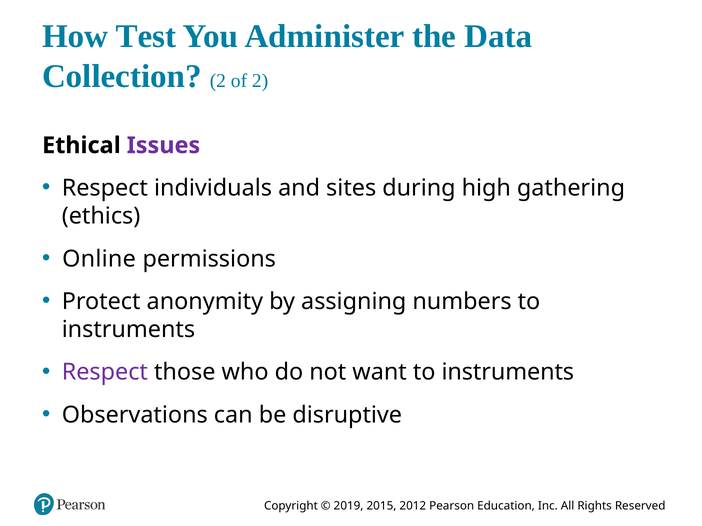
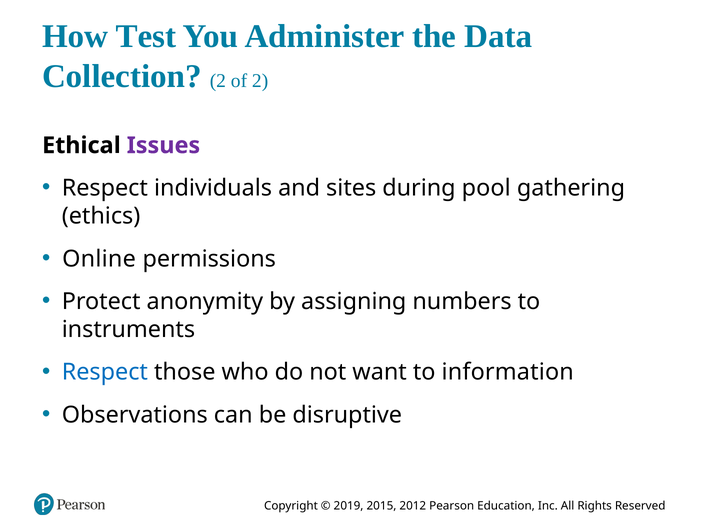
high: high -> pool
Respect at (105, 373) colour: purple -> blue
want to instruments: instruments -> information
